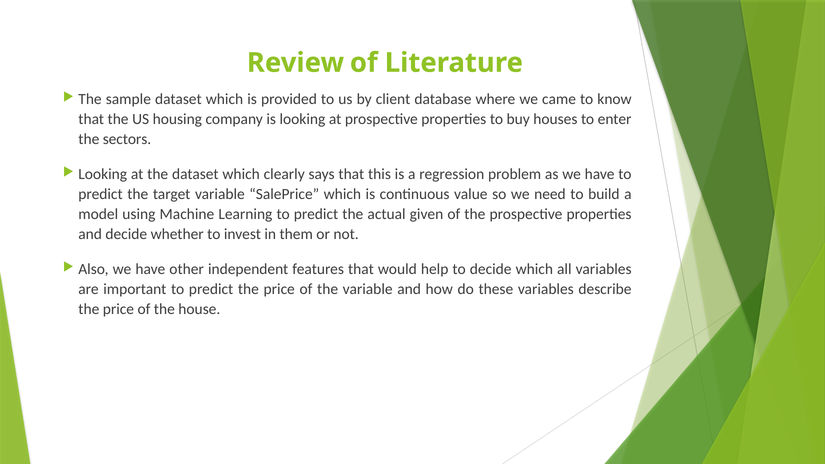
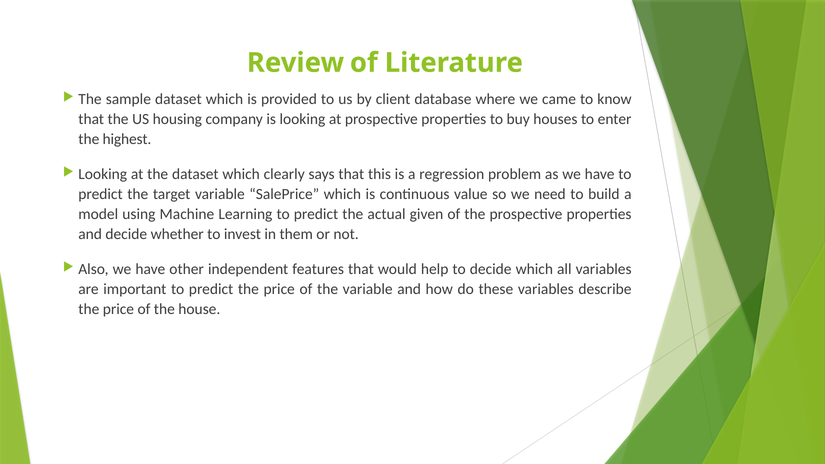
sectors: sectors -> highest
